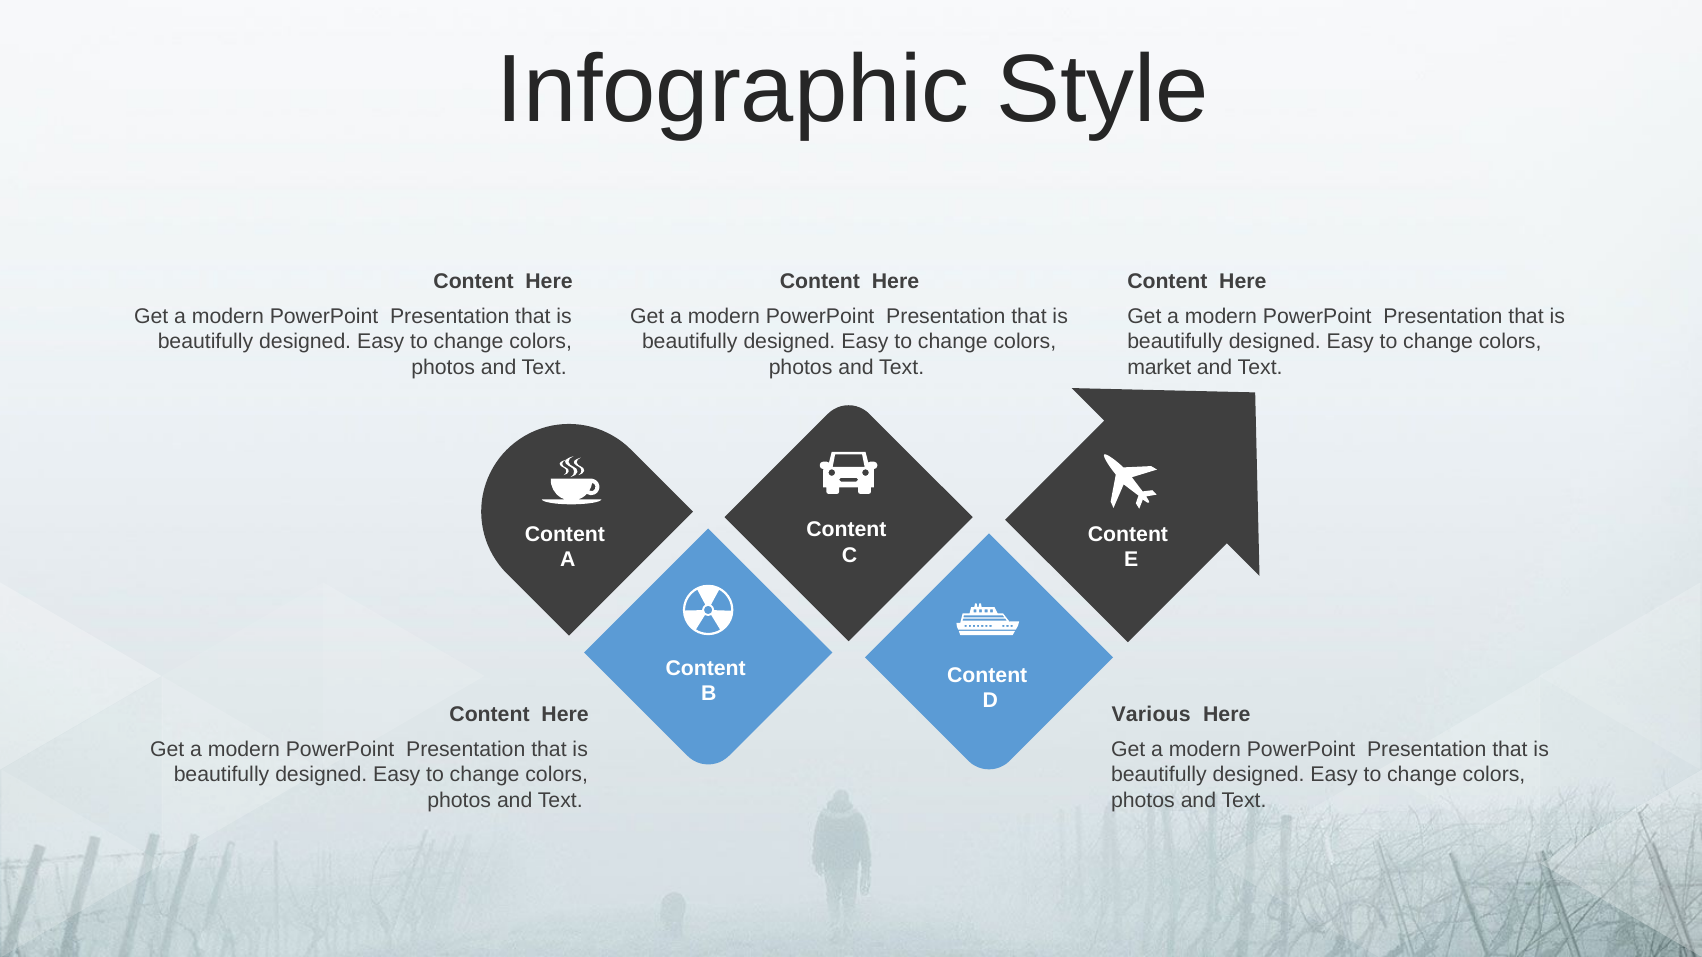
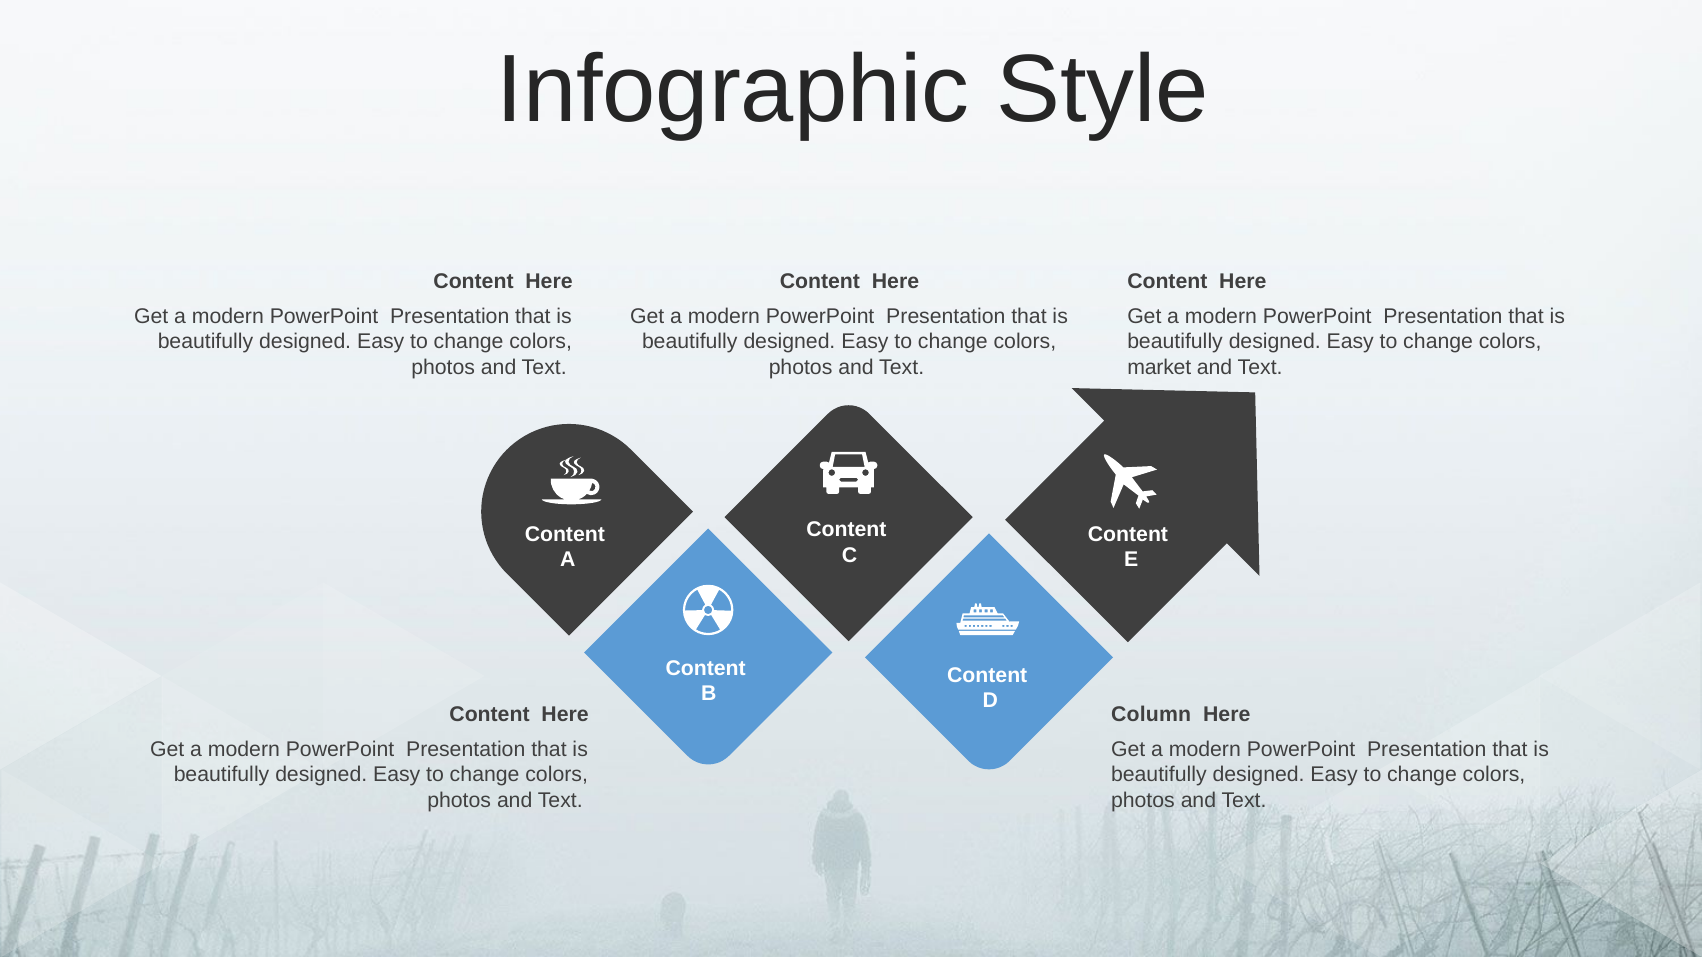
Various: Various -> Column
